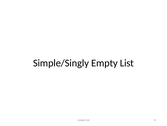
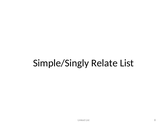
Empty: Empty -> Relate
